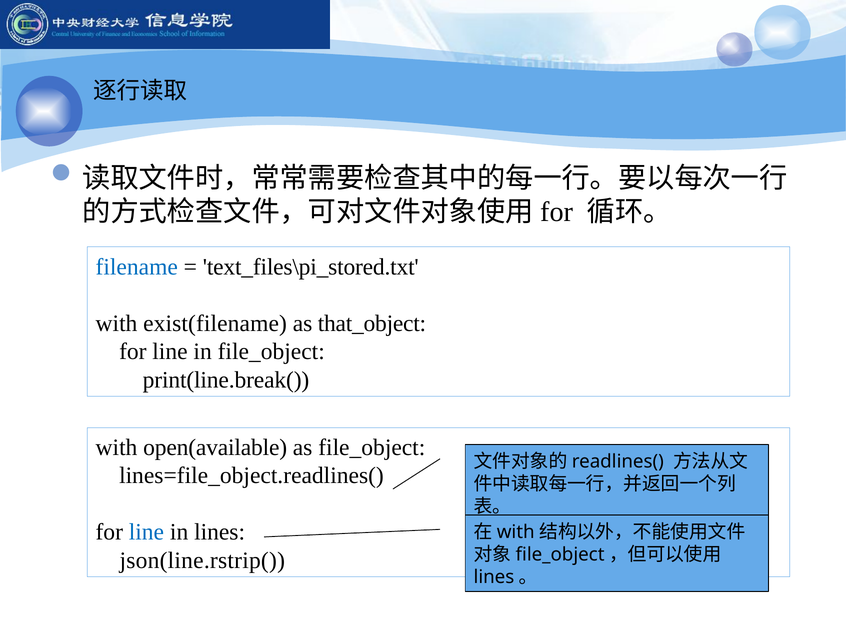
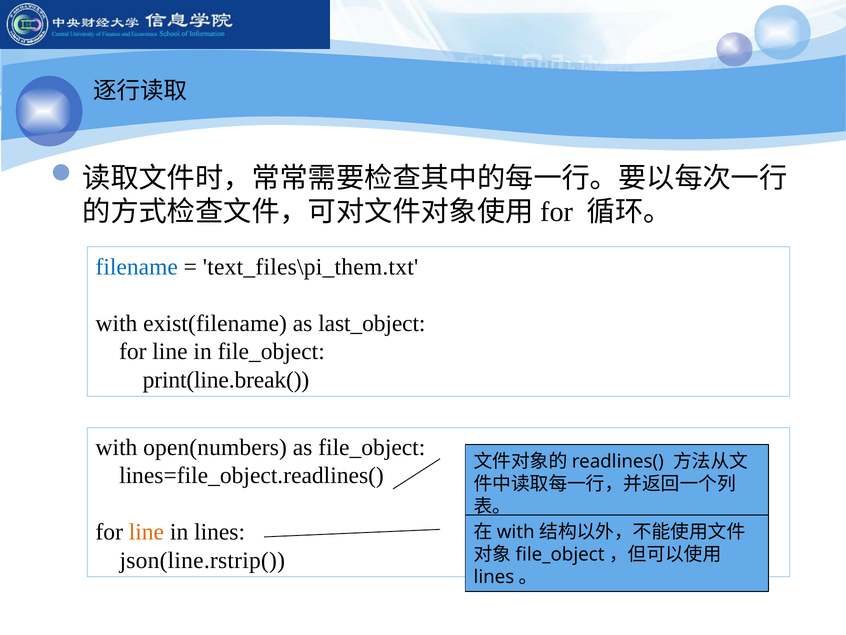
text_files\pi_stored.txt: text_files\pi_stored.txt -> text_files\pi_them.txt
that_object: that_object -> last_object
open(available: open(available -> open(numbers
line at (146, 532) colour: blue -> orange
